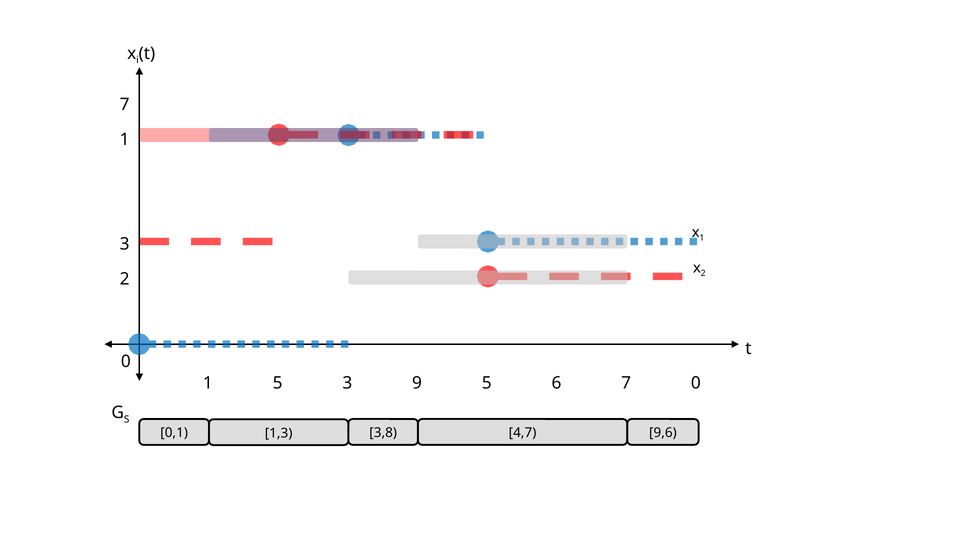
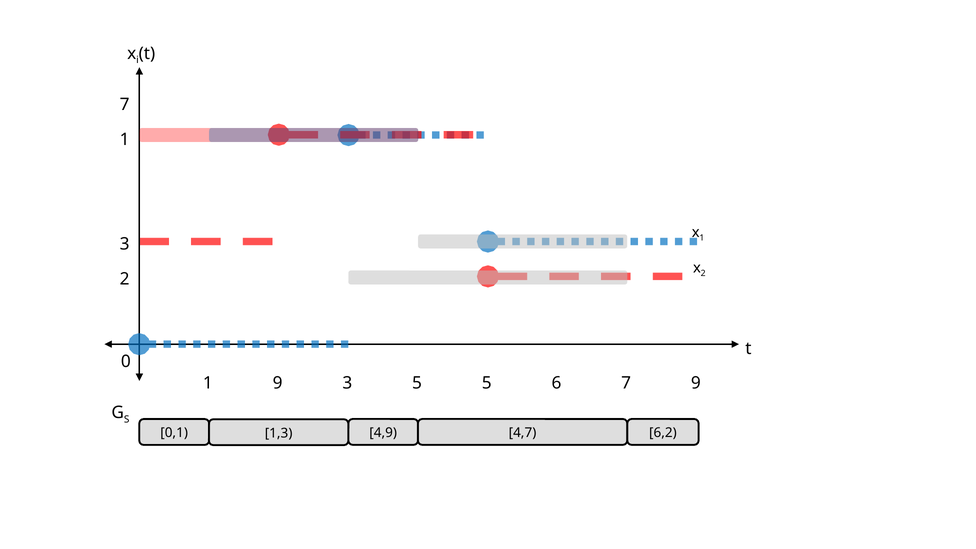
1 5: 5 -> 9
3 9: 9 -> 5
7 0: 0 -> 9
3,8: 3,8 -> 4,9
9,6: 9,6 -> 6,2
